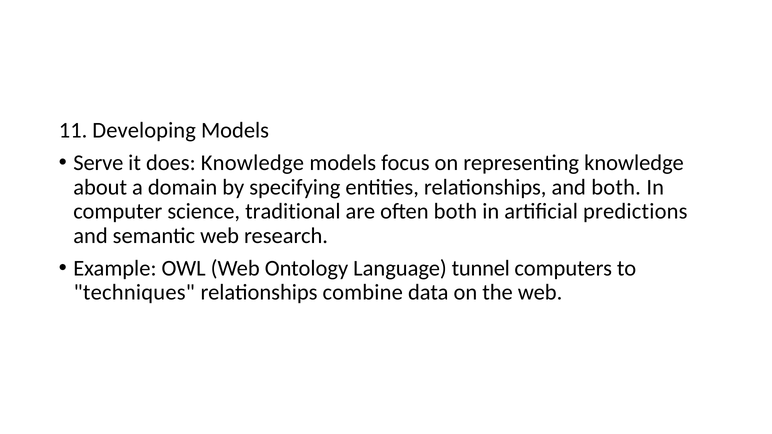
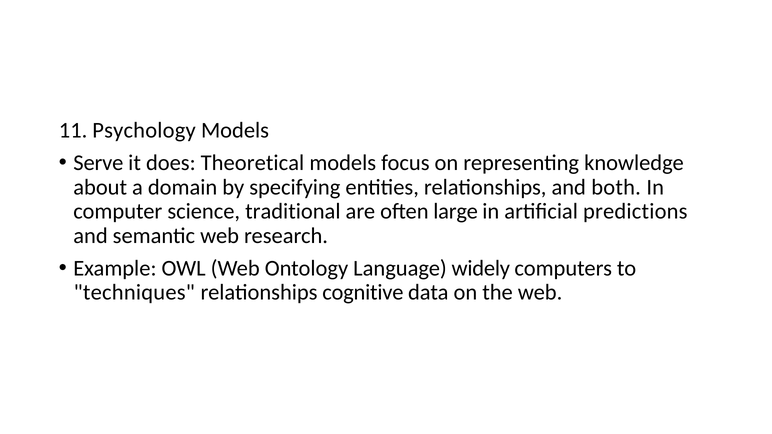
Developing: Developing -> Psychology
does Knowledge: Knowledge -> Theoretical
often both: both -> large
tunnel: tunnel -> widely
combine: combine -> cognitive
